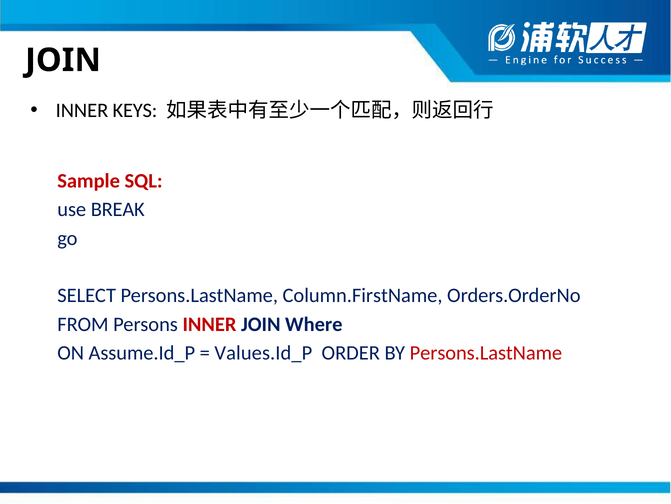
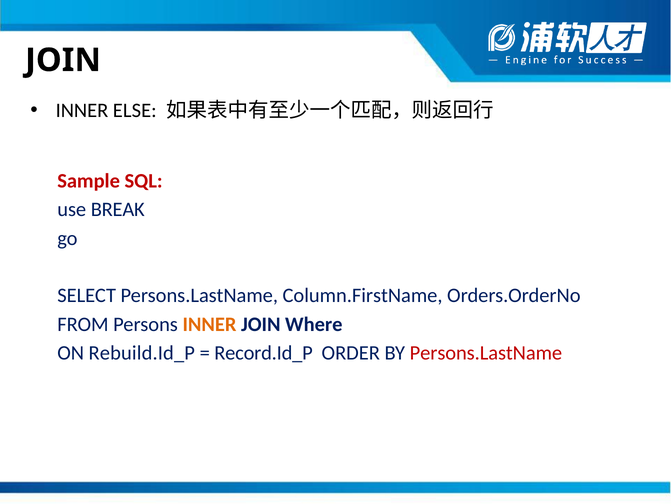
KEYS: KEYS -> ELSE
INNER at (209, 324) colour: red -> orange
Assume.Id_P: Assume.Id_P -> Rebuild.Id_P
Values.Id_P: Values.Id_P -> Record.Id_P
